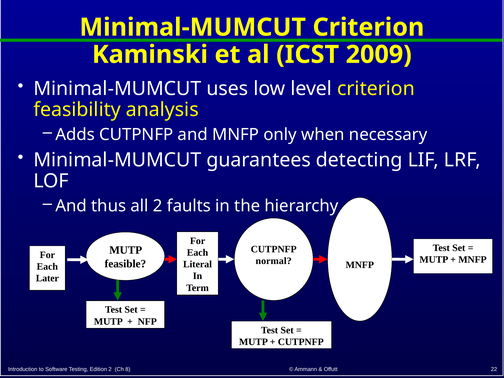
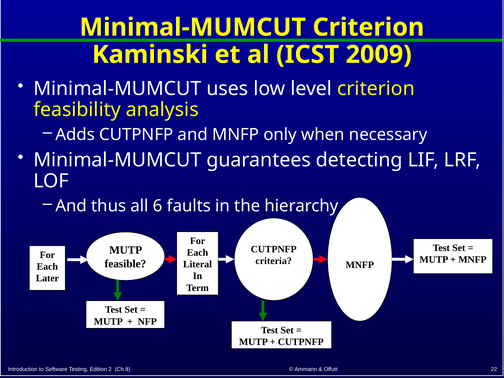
all 2: 2 -> 6
normal: normal -> criteria
